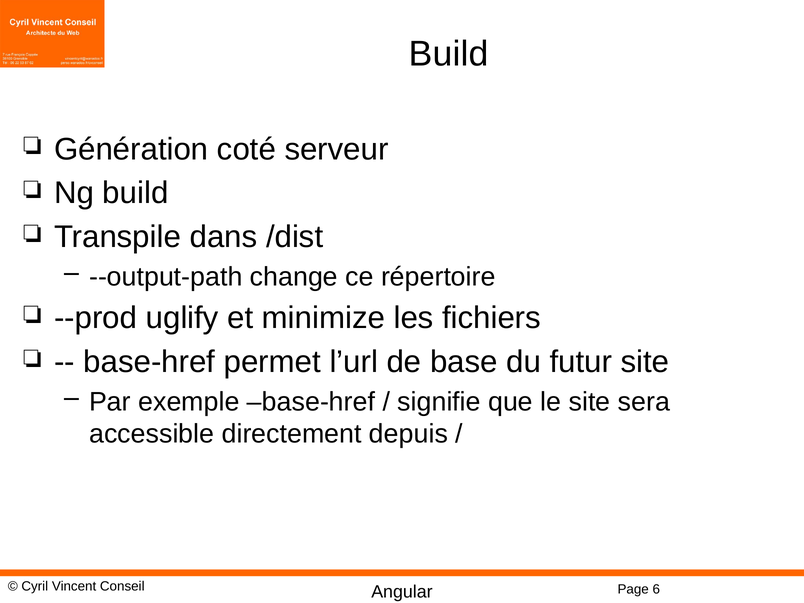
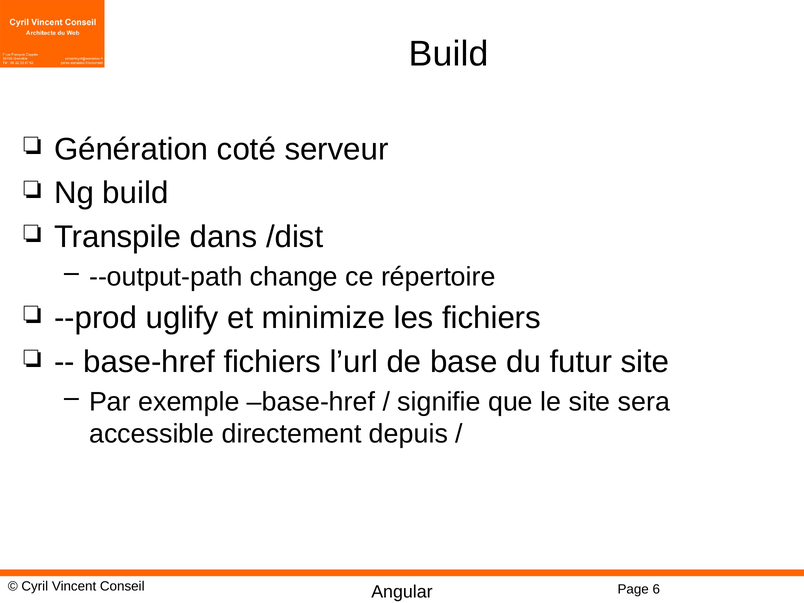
base-href permet: permet -> fichiers
